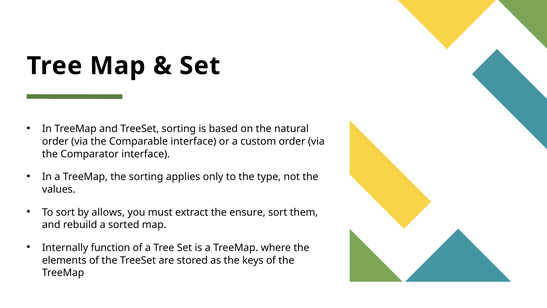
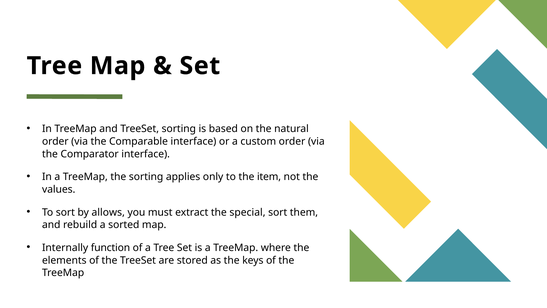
type: type -> item
ensure: ensure -> special
